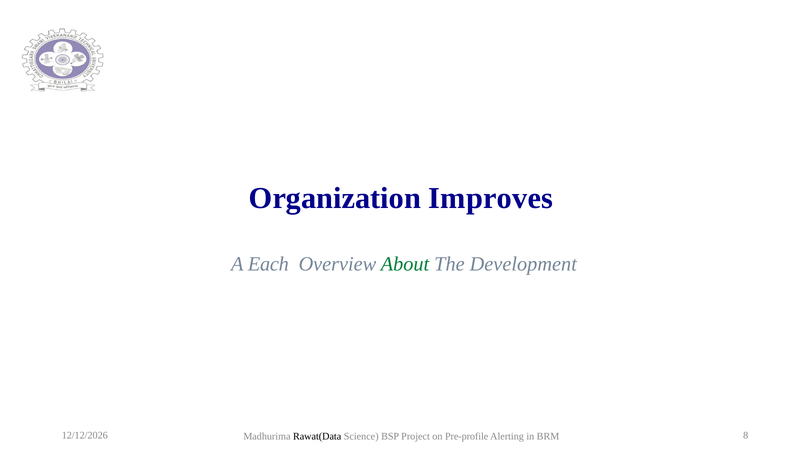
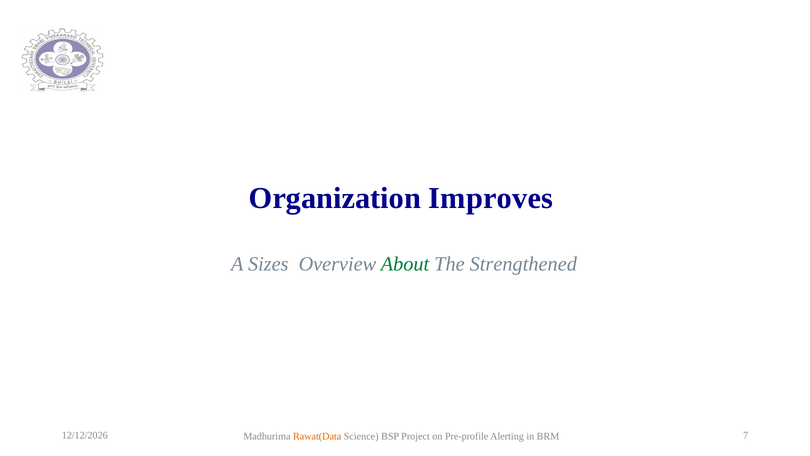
Each: Each -> Sizes
Development: Development -> Strengthened
Rawat(Data colour: black -> orange
8: 8 -> 7
